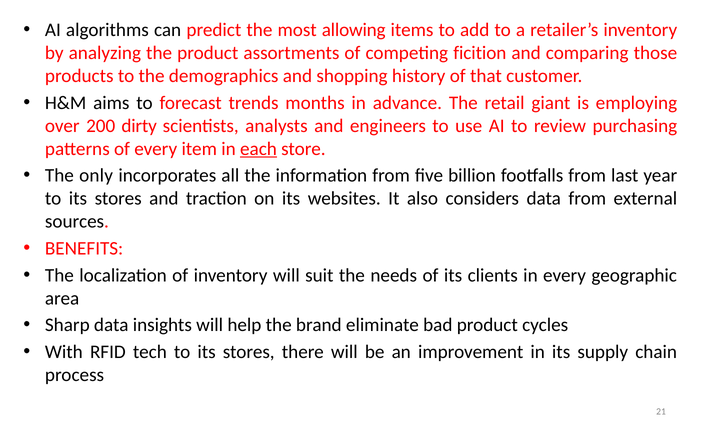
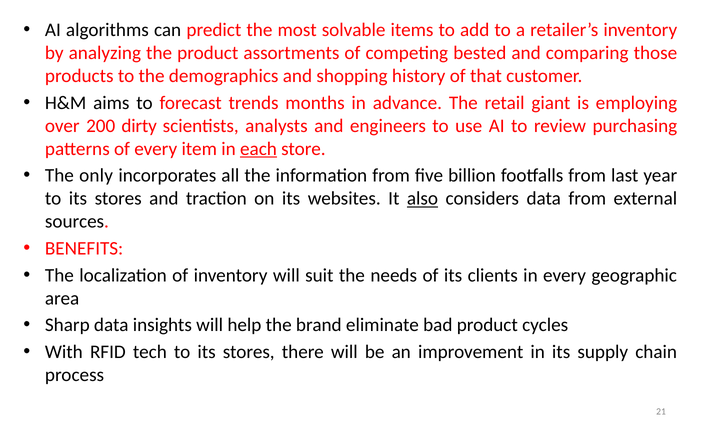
allowing: allowing -> solvable
ficition: ficition -> bested
also underline: none -> present
